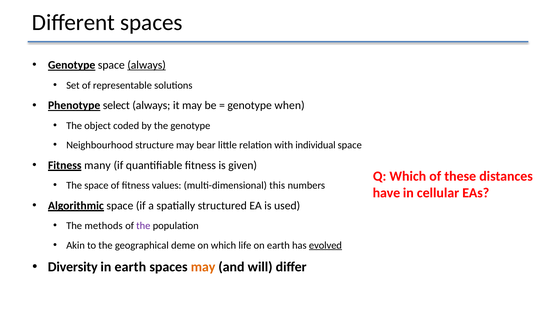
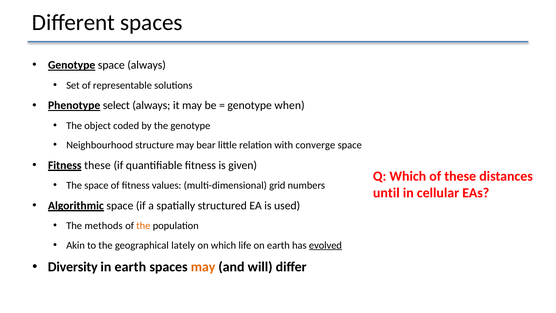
always at (147, 65) underline: present -> none
individual: individual -> converge
Fitness many: many -> these
this: this -> grid
have: have -> until
the at (143, 226) colour: purple -> orange
deme: deme -> lately
